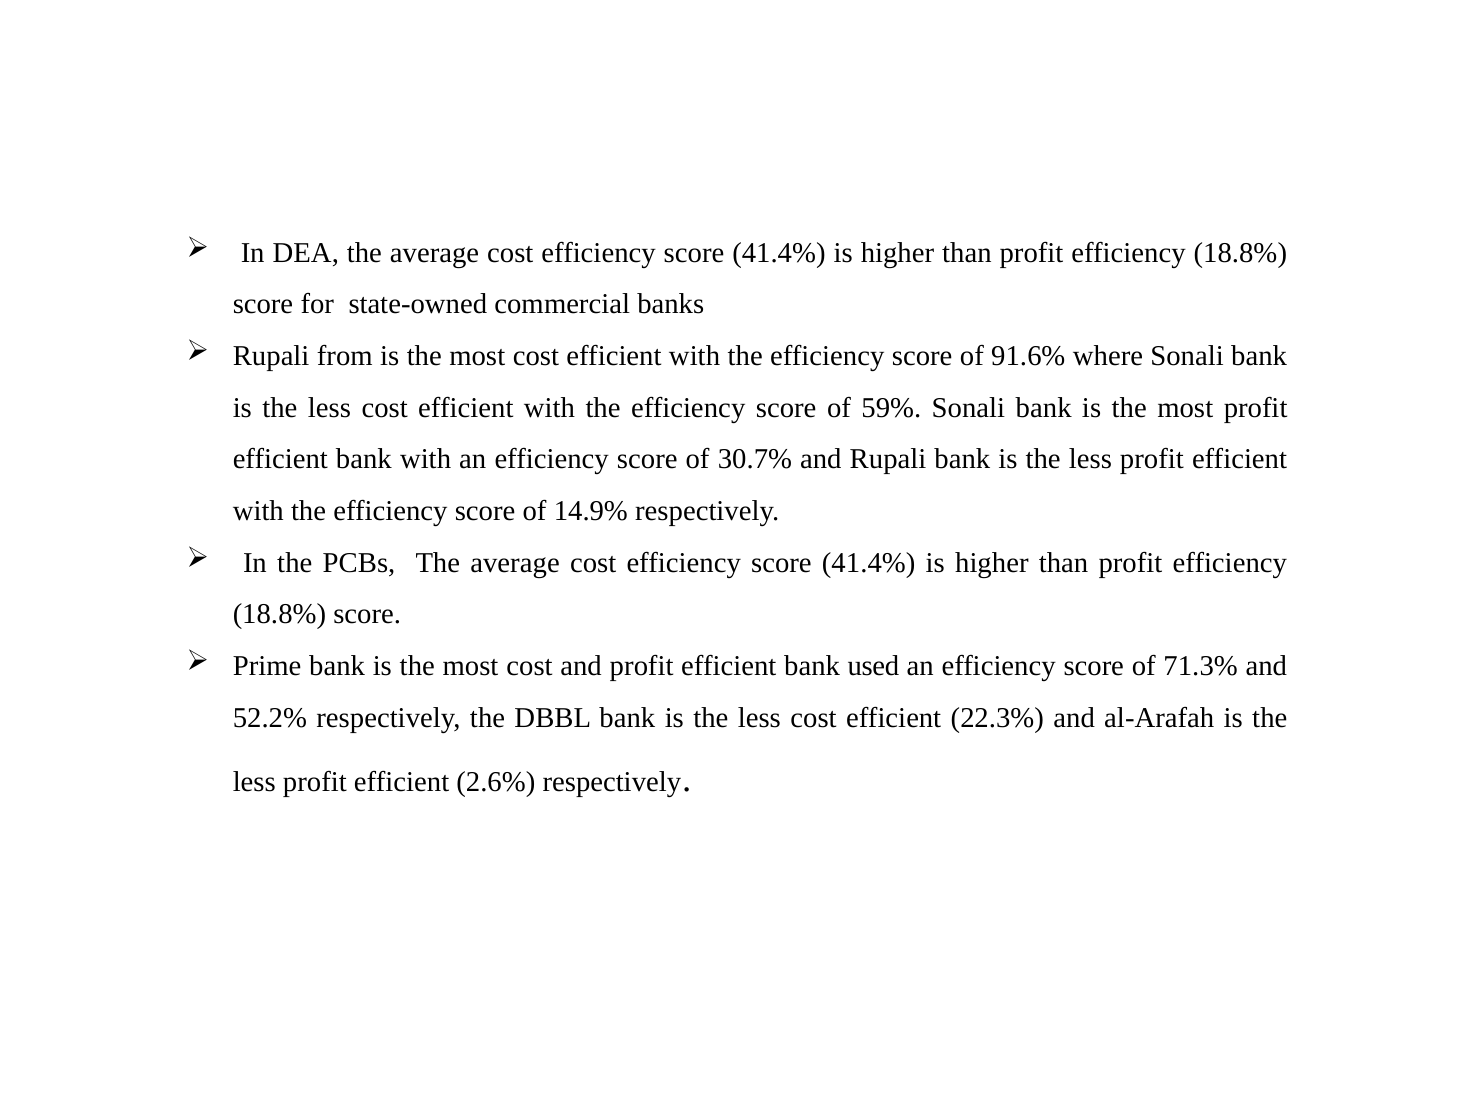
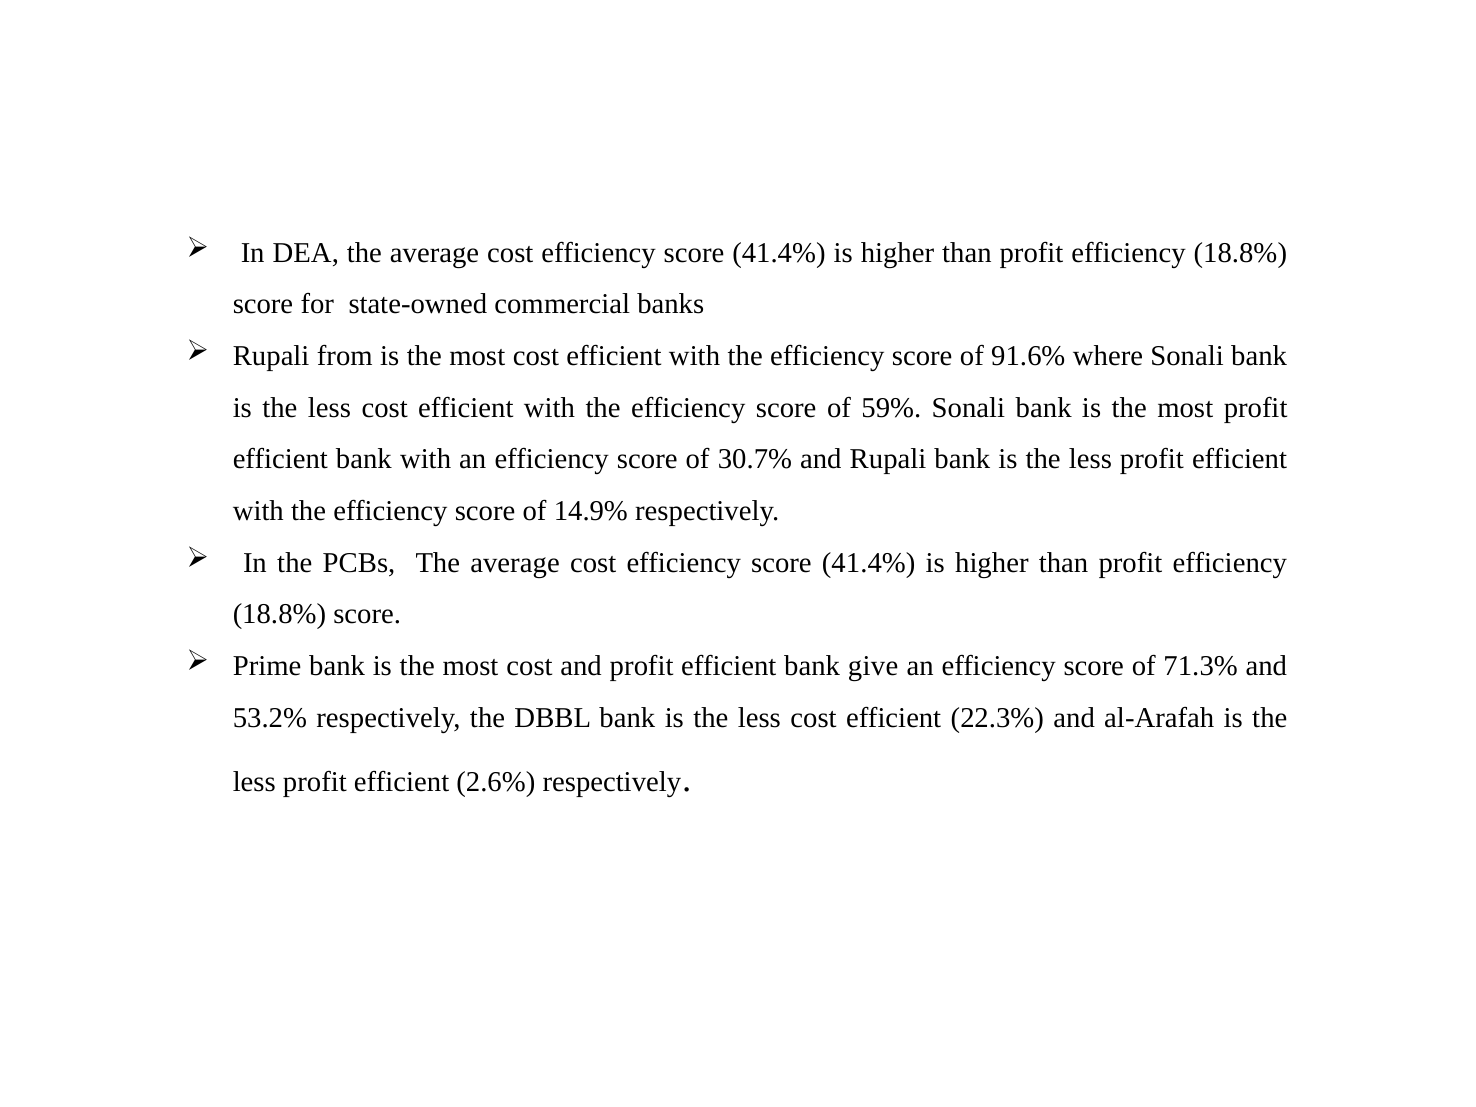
used: used -> give
52.2%: 52.2% -> 53.2%
